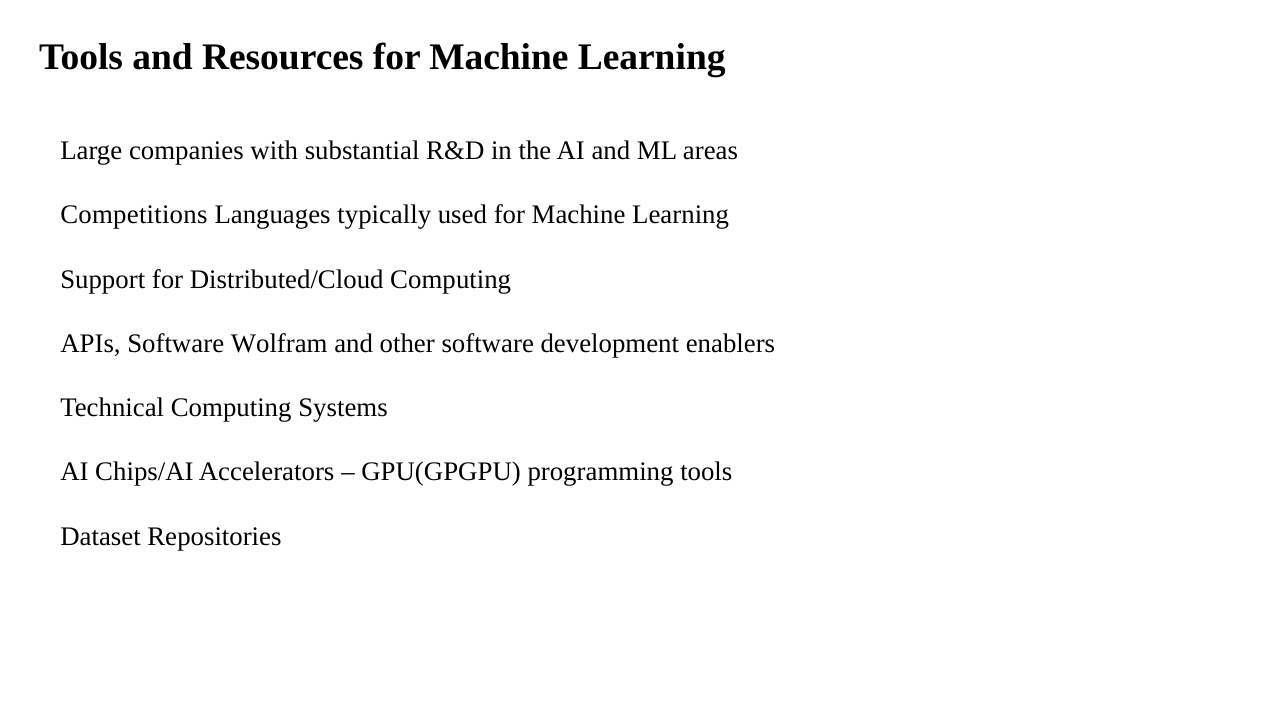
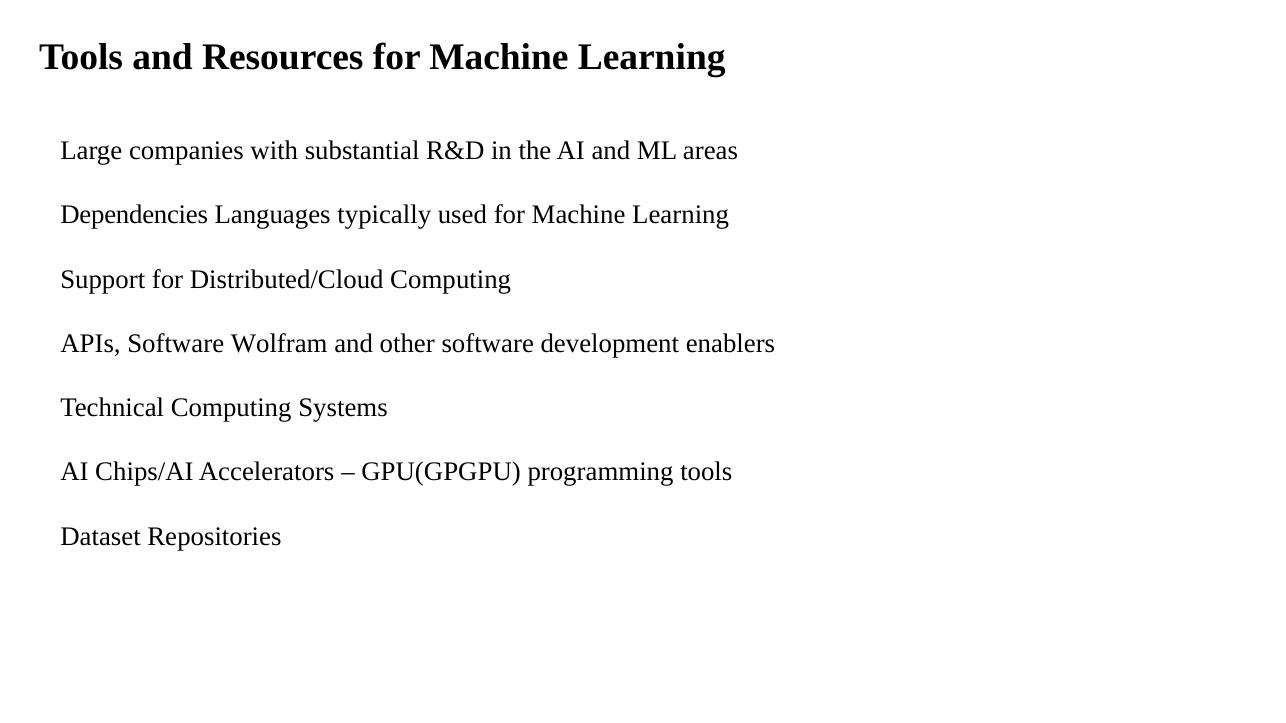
Competitions: Competitions -> Dependencies
